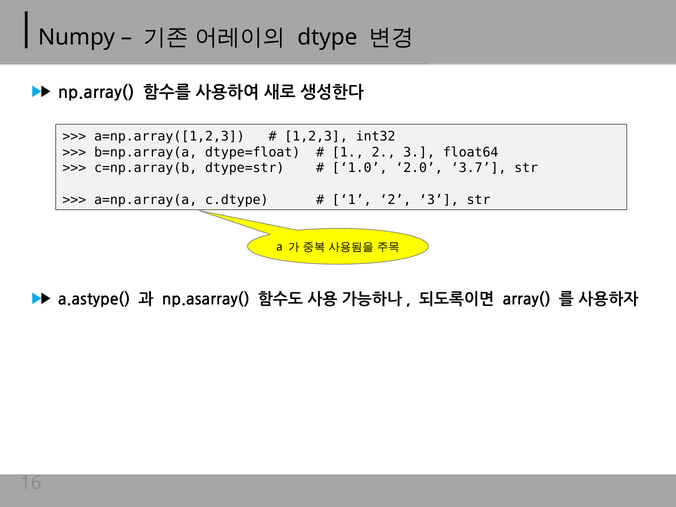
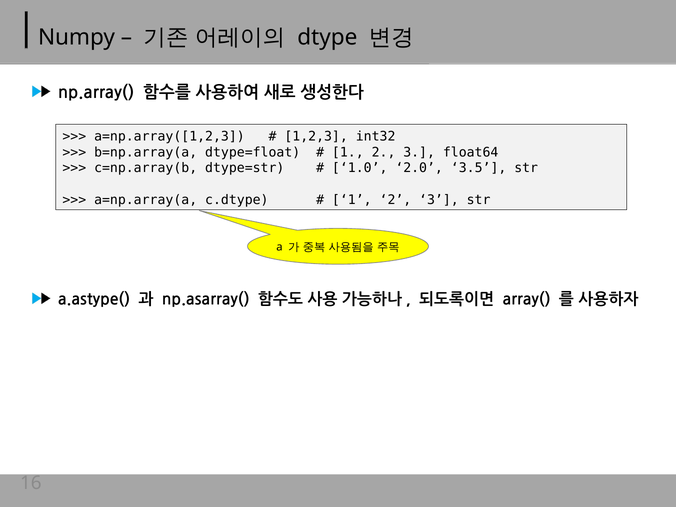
3.7: 3.7 -> 3.5
